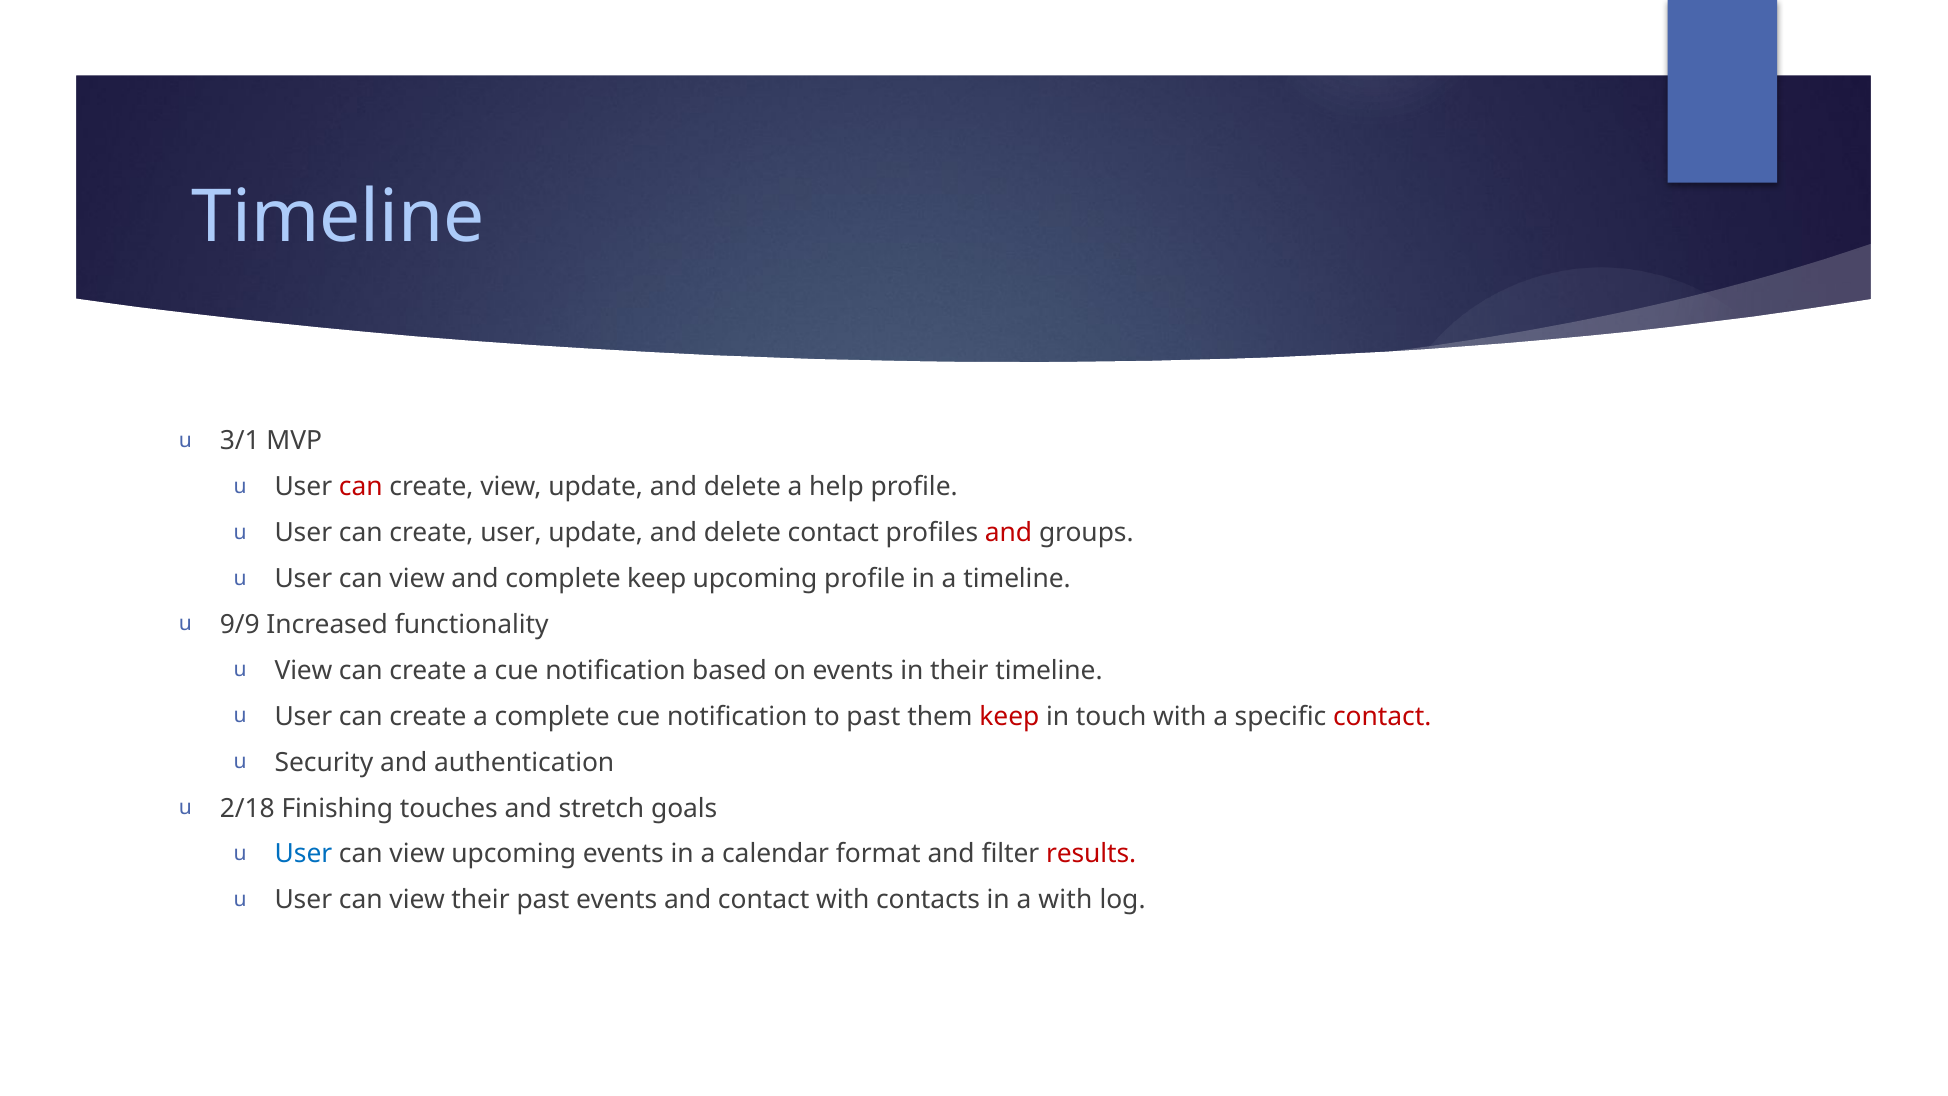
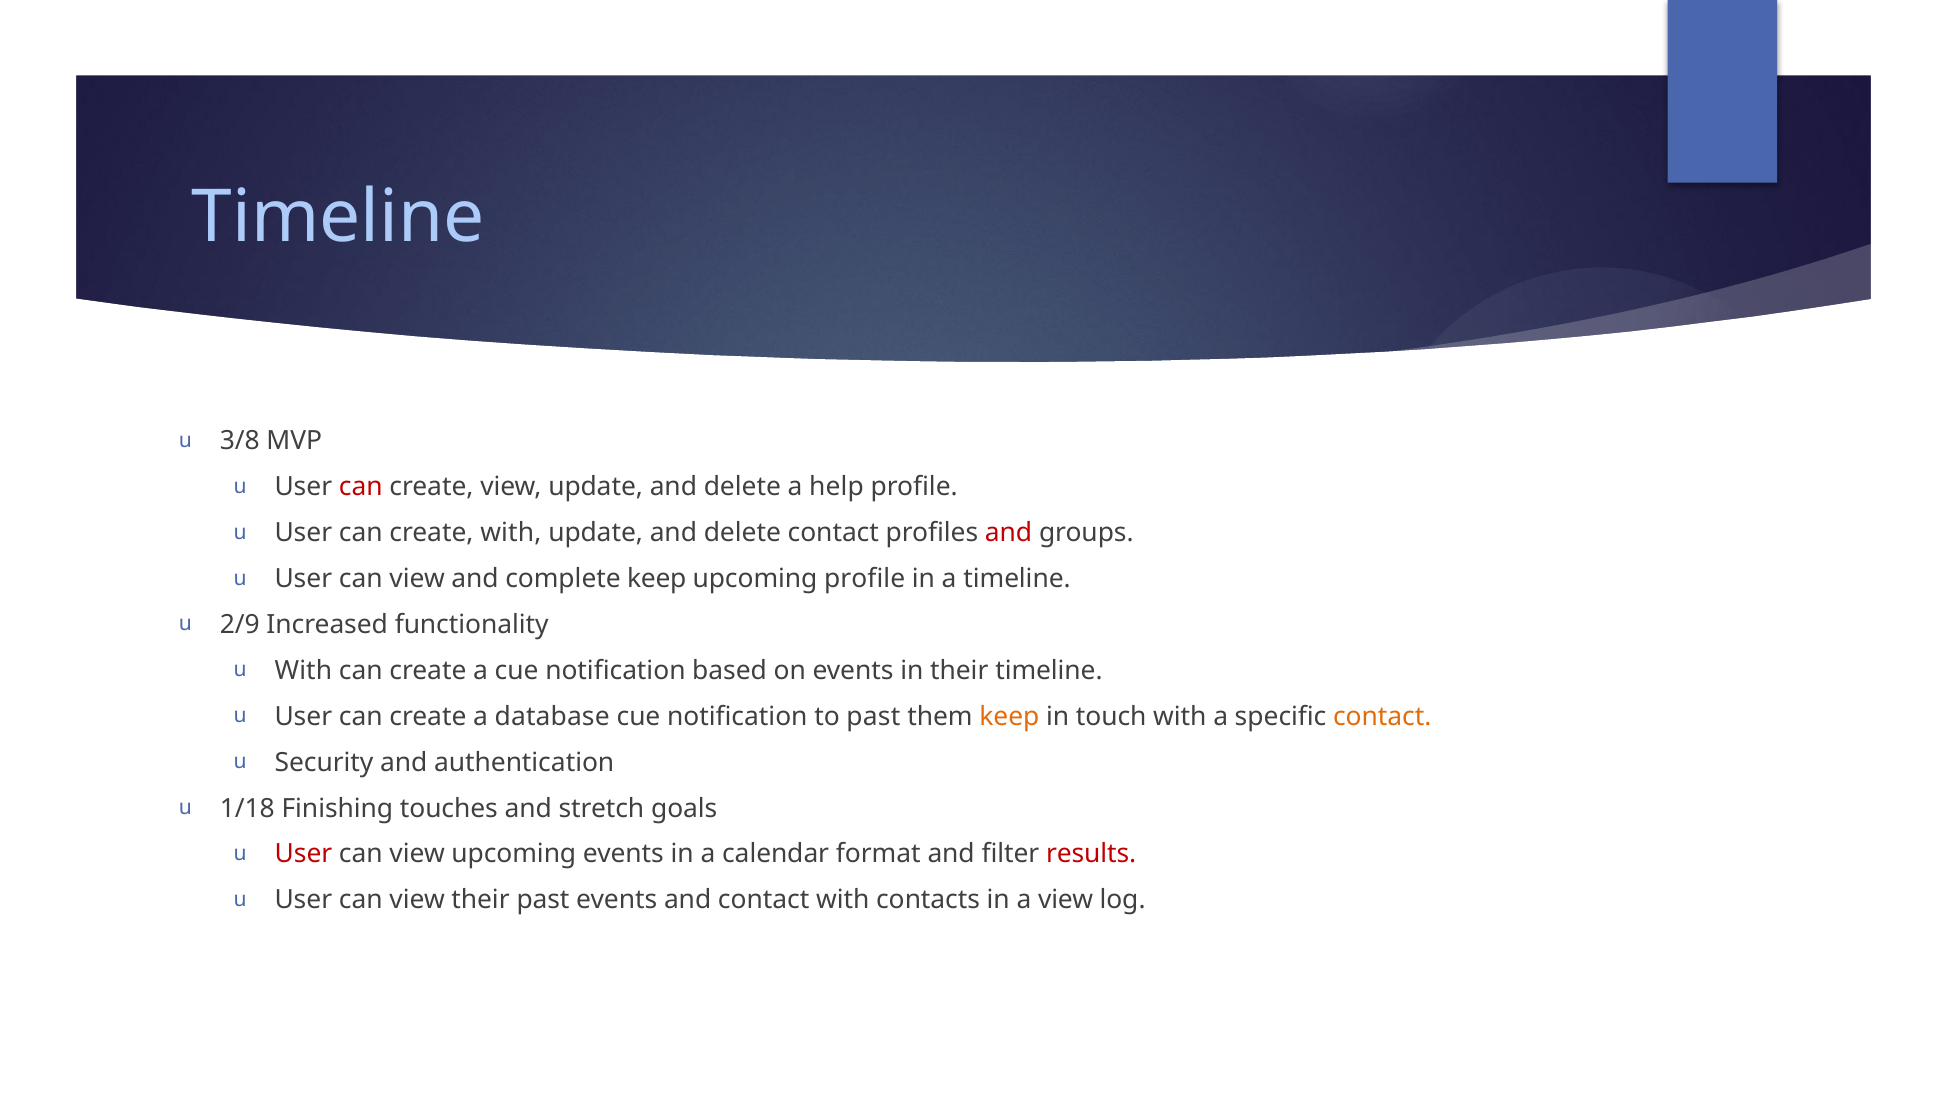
3/1: 3/1 -> 3/8
create user: user -> with
9/9: 9/9 -> 2/9
View at (304, 670): View -> With
a complete: complete -> database
keep at (1009, 716) colour: red -> orange
contact at (1382, 716) colour: red -> orange
2/18: 2/18 -> 1/18
User at (303, 854) colour: blue -> red
a with: with -> view
